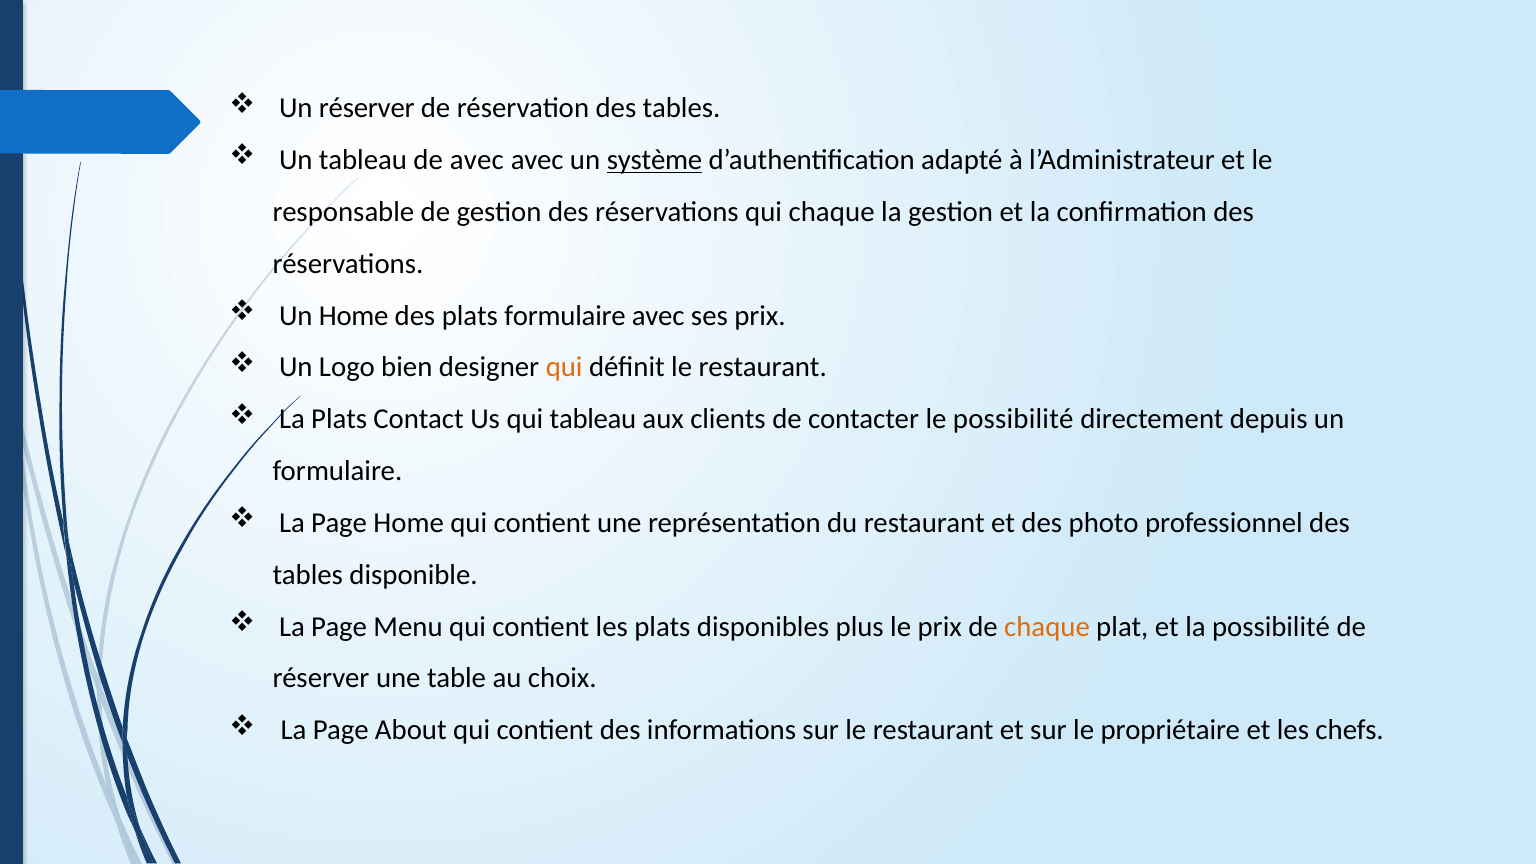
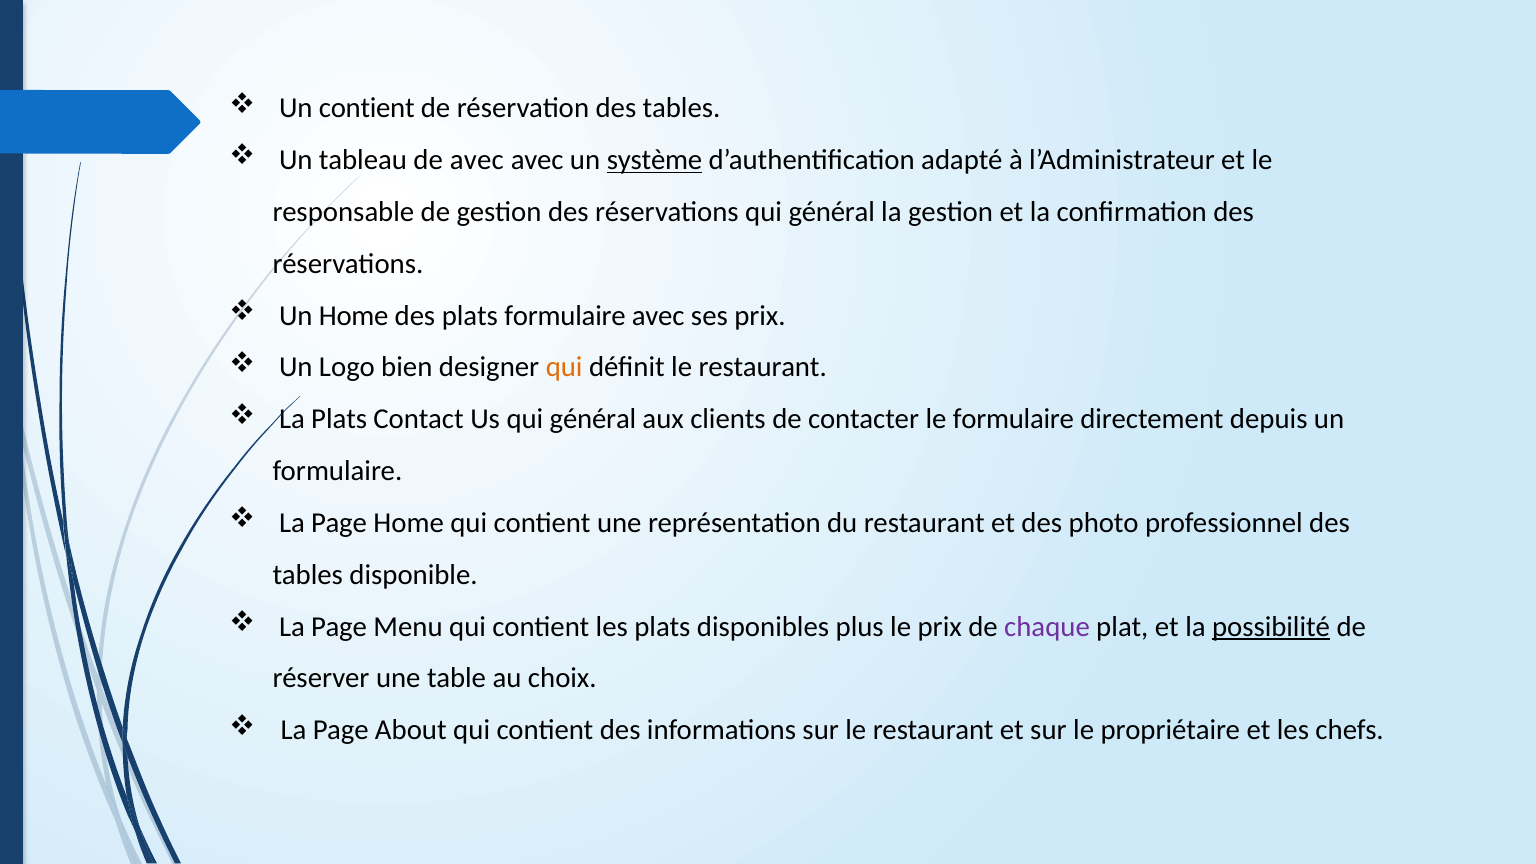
Un réserver: réserver -> contient
réservations qui chaque: chaque -> général
Us qui tableau: tableau -> général
le possibilité: possibilité -> formulaire
chaque at (1047, 627) colour: orange -> purple
possibilité at (1271, 627) underline: none -> present
